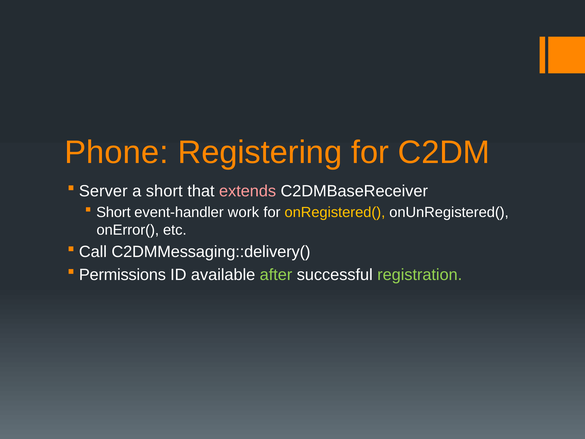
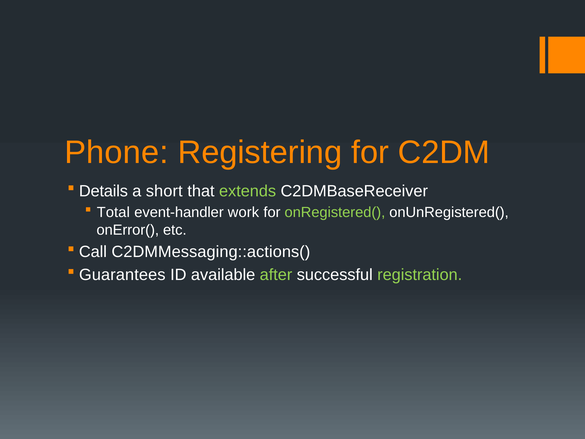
Server: Server -> Details
extends colour: pink -> light green
Short at (113, 212): Short -> Total
onRegistered( colour: yellow -> light green
C2DMMessaging::delivery(: C2DMMessaging::delivery( -> C2DMMessaging::actions(
Permissions: Permissions -> Guarantees
